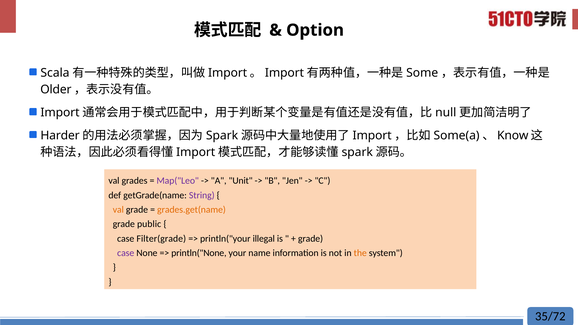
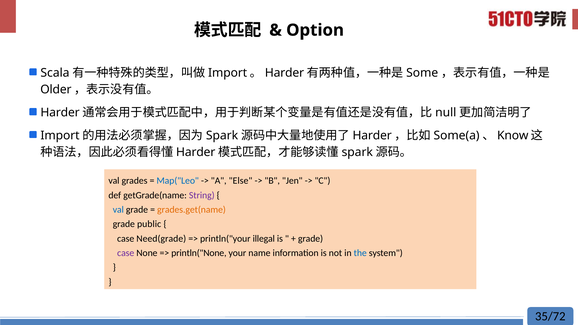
Import at (284, 73): Import -> Harder
Import at (60, 113): Import -> Harder
Harder at (60, 136): Harder -> Import
Import at (372, 136): Import -> Harder
Import at (196, 152): Import -> Harder
Map("Leo colour: purple -> blue
Unit: Unit -> Else
val at (118, 210) colour: orange -> blue
Filter(grade: Filter(grade -> Need(grade
the colour: orange -> blue
